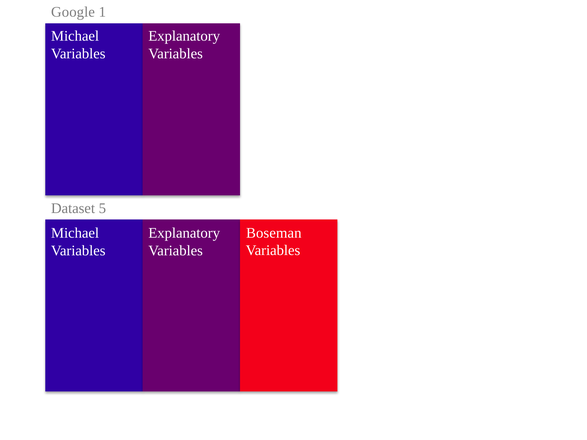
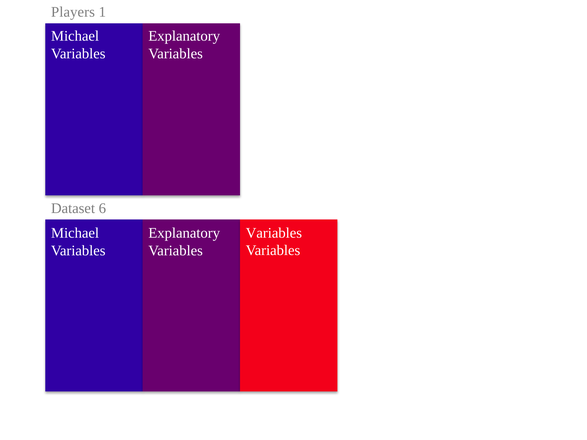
Google: Google -> Players
5: 5 -> 6
Boseman at (274, 233): Boseman -> Variables
